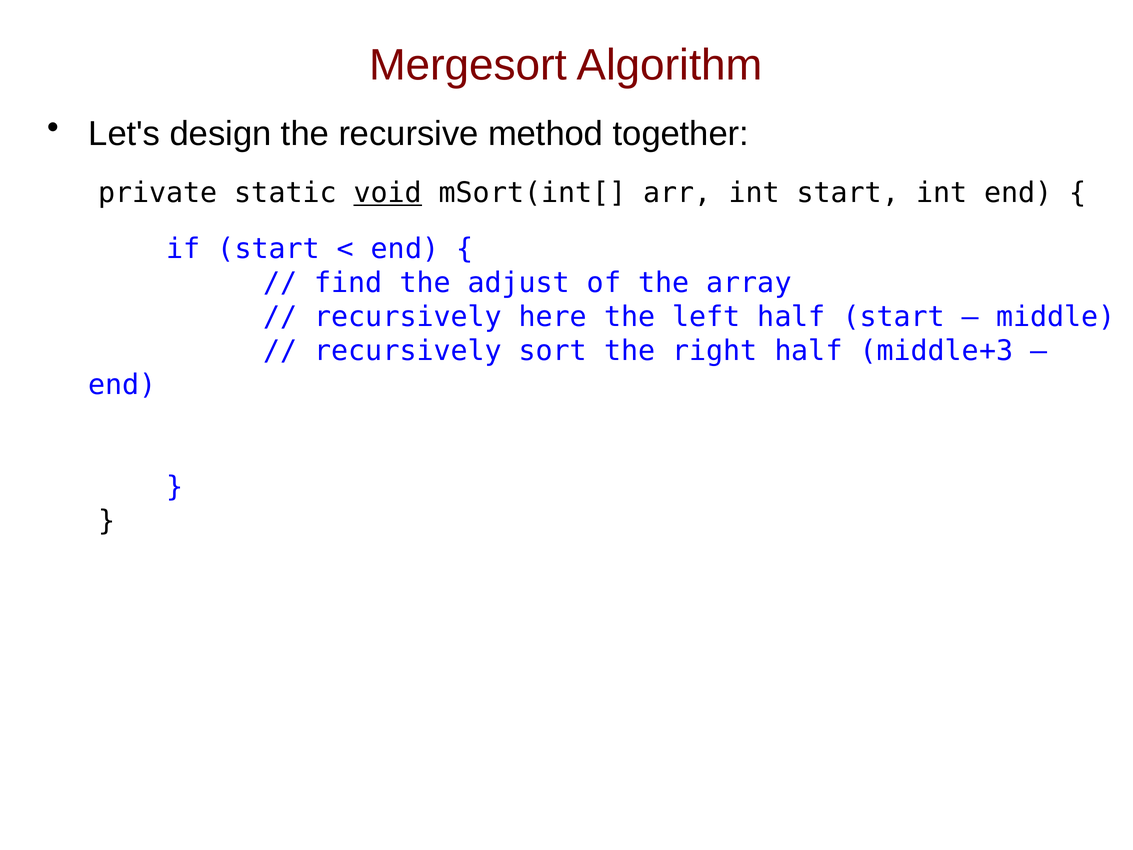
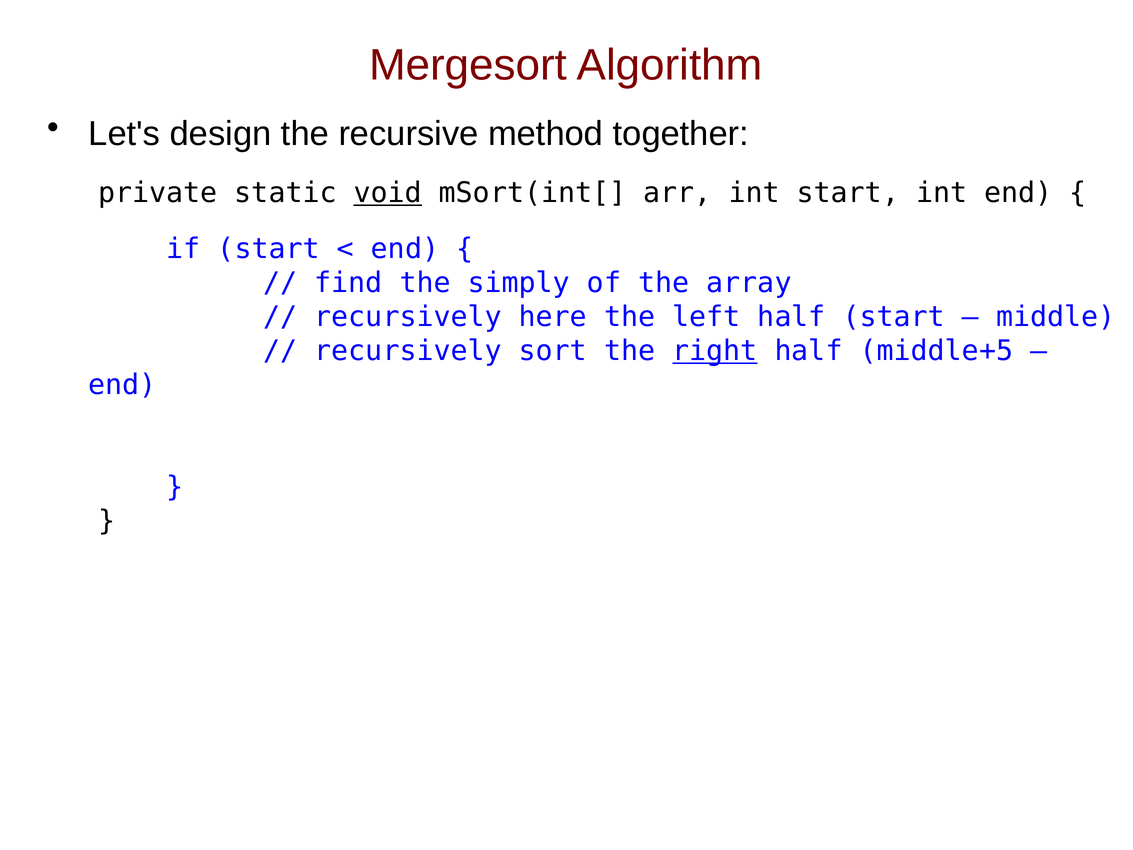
adjust: adjust -> simply
right underline: none -> present
middle+3: middle+3 -> middle+5
